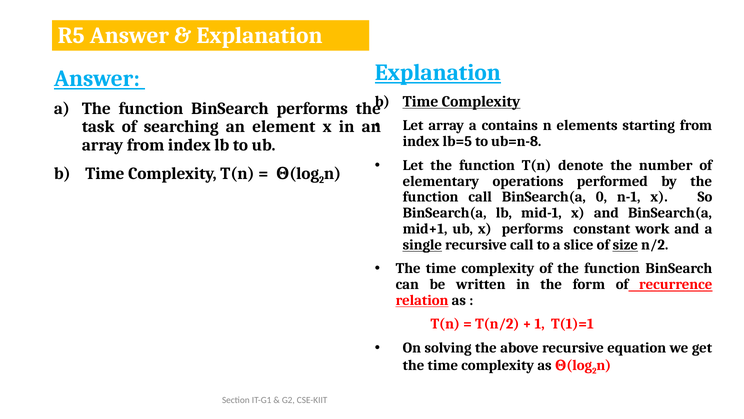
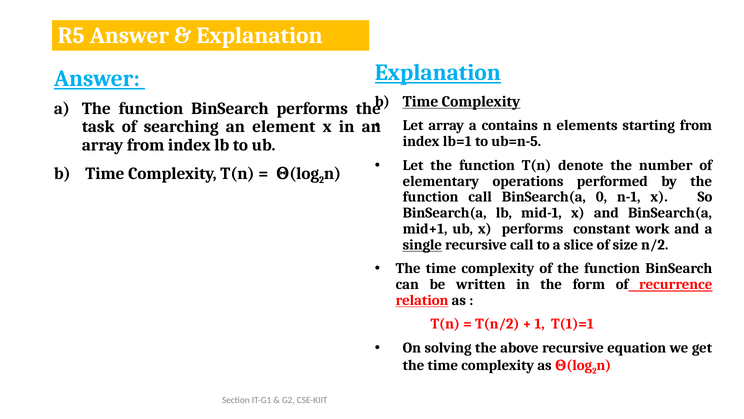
lb=5: lb=5 -> lb=1
ub=n-8: ub=n-8 -> ub=n-5
size underline: present -> none
